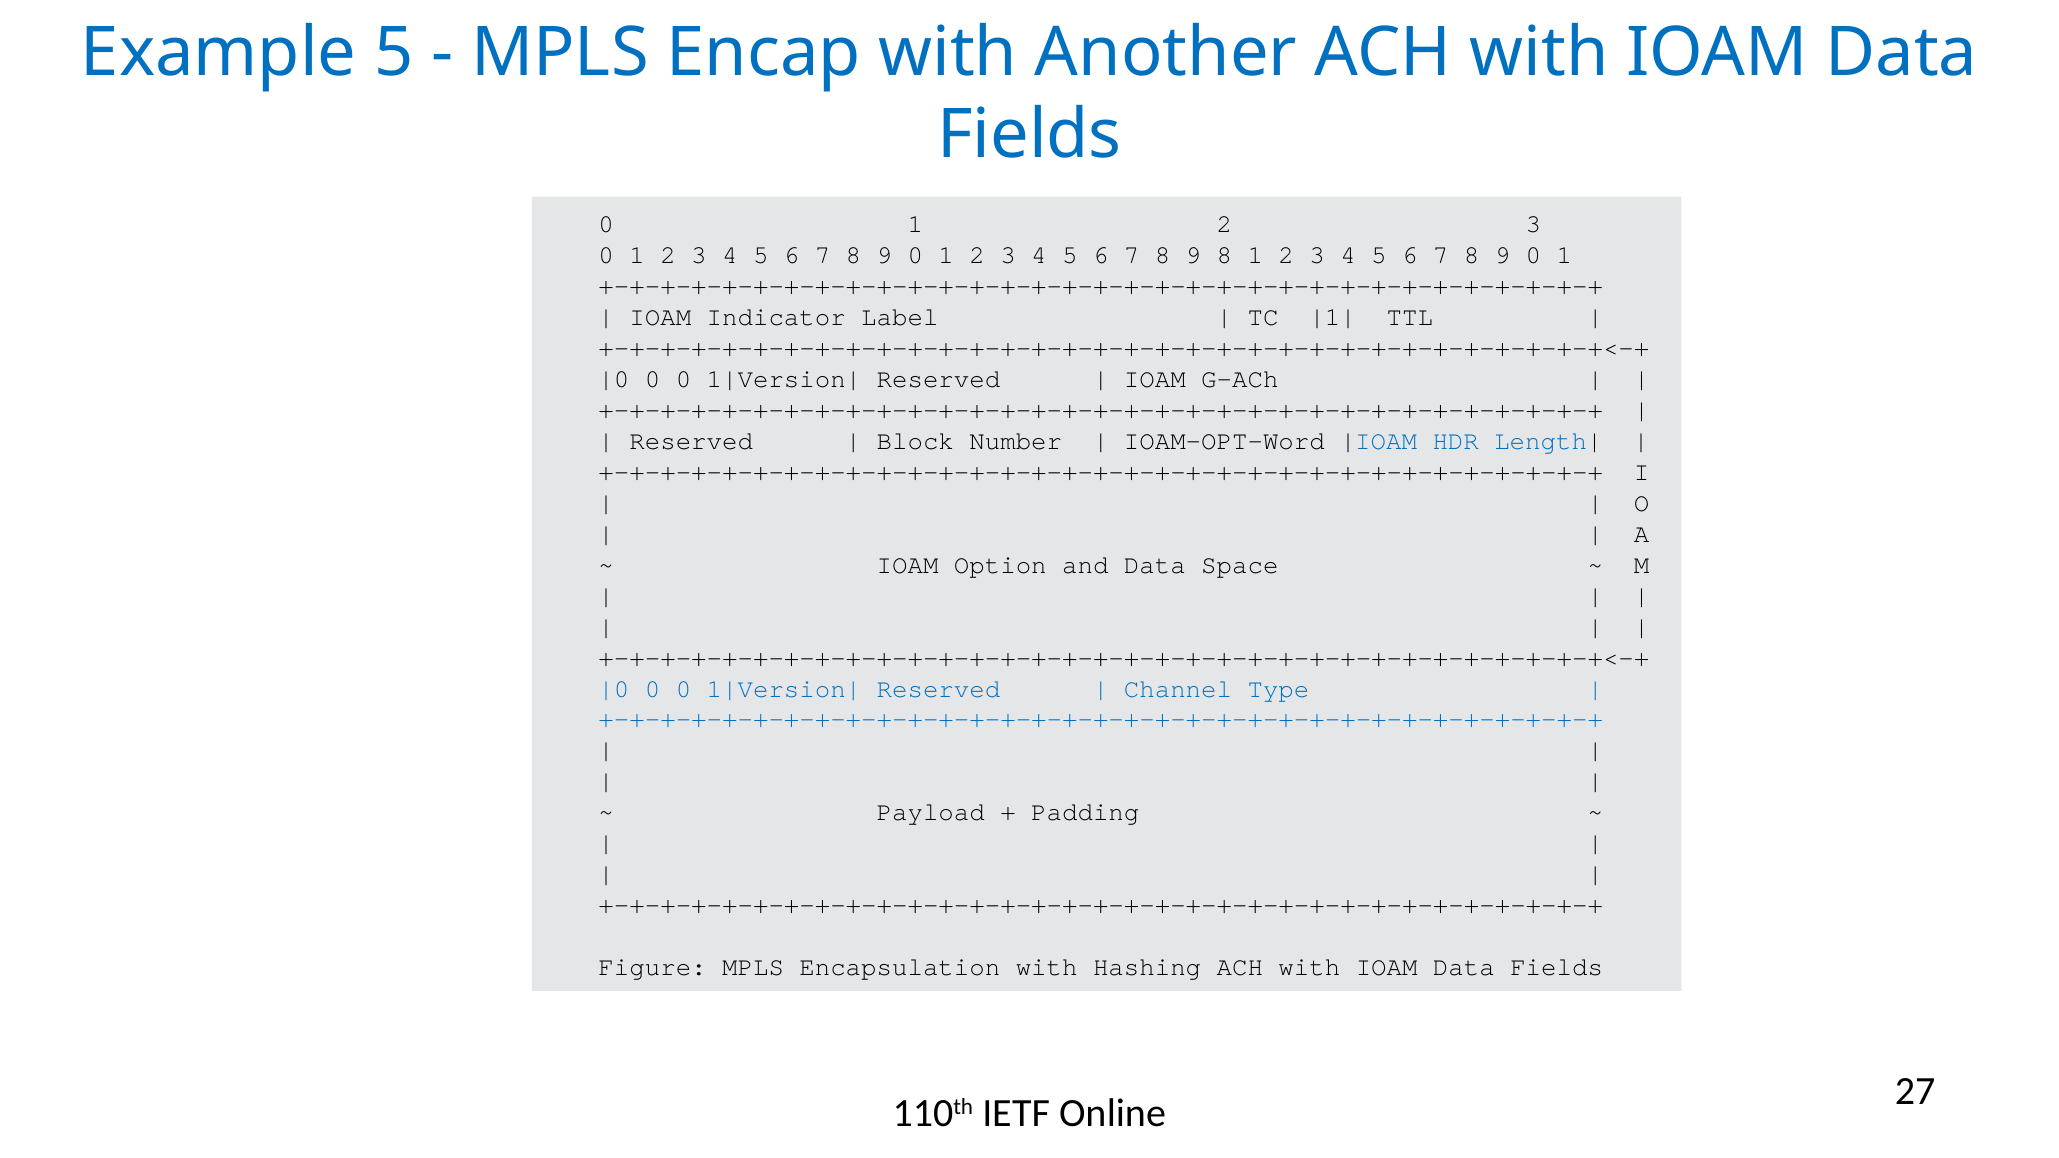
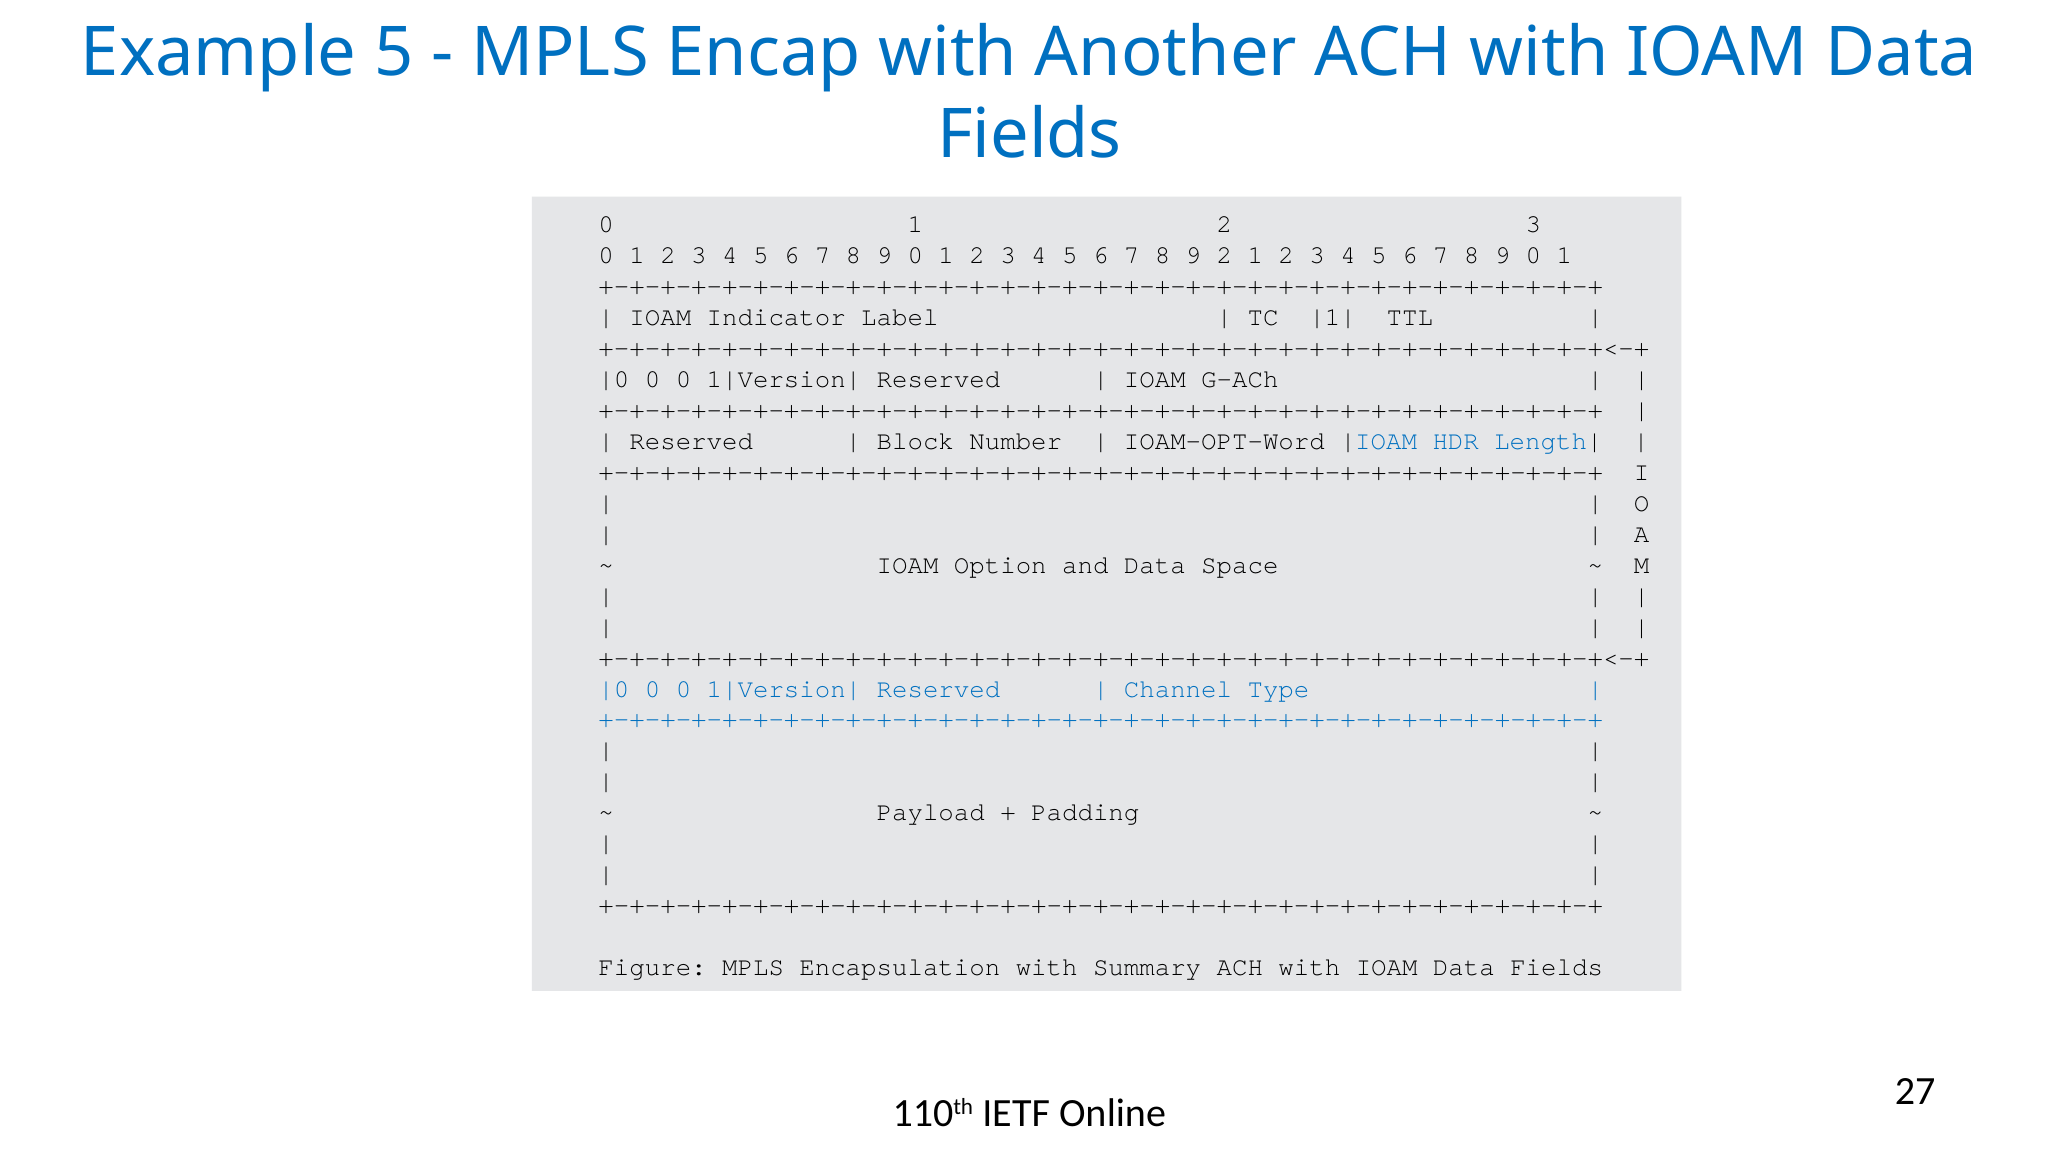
9 8: 8 -> 2
Hashing: Hashing -> Summary
